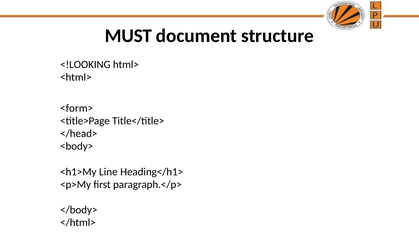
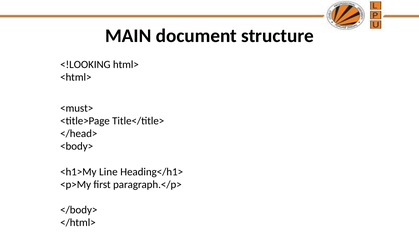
MUST: MUST -> MAIN
<form>: <form> -> <must>
